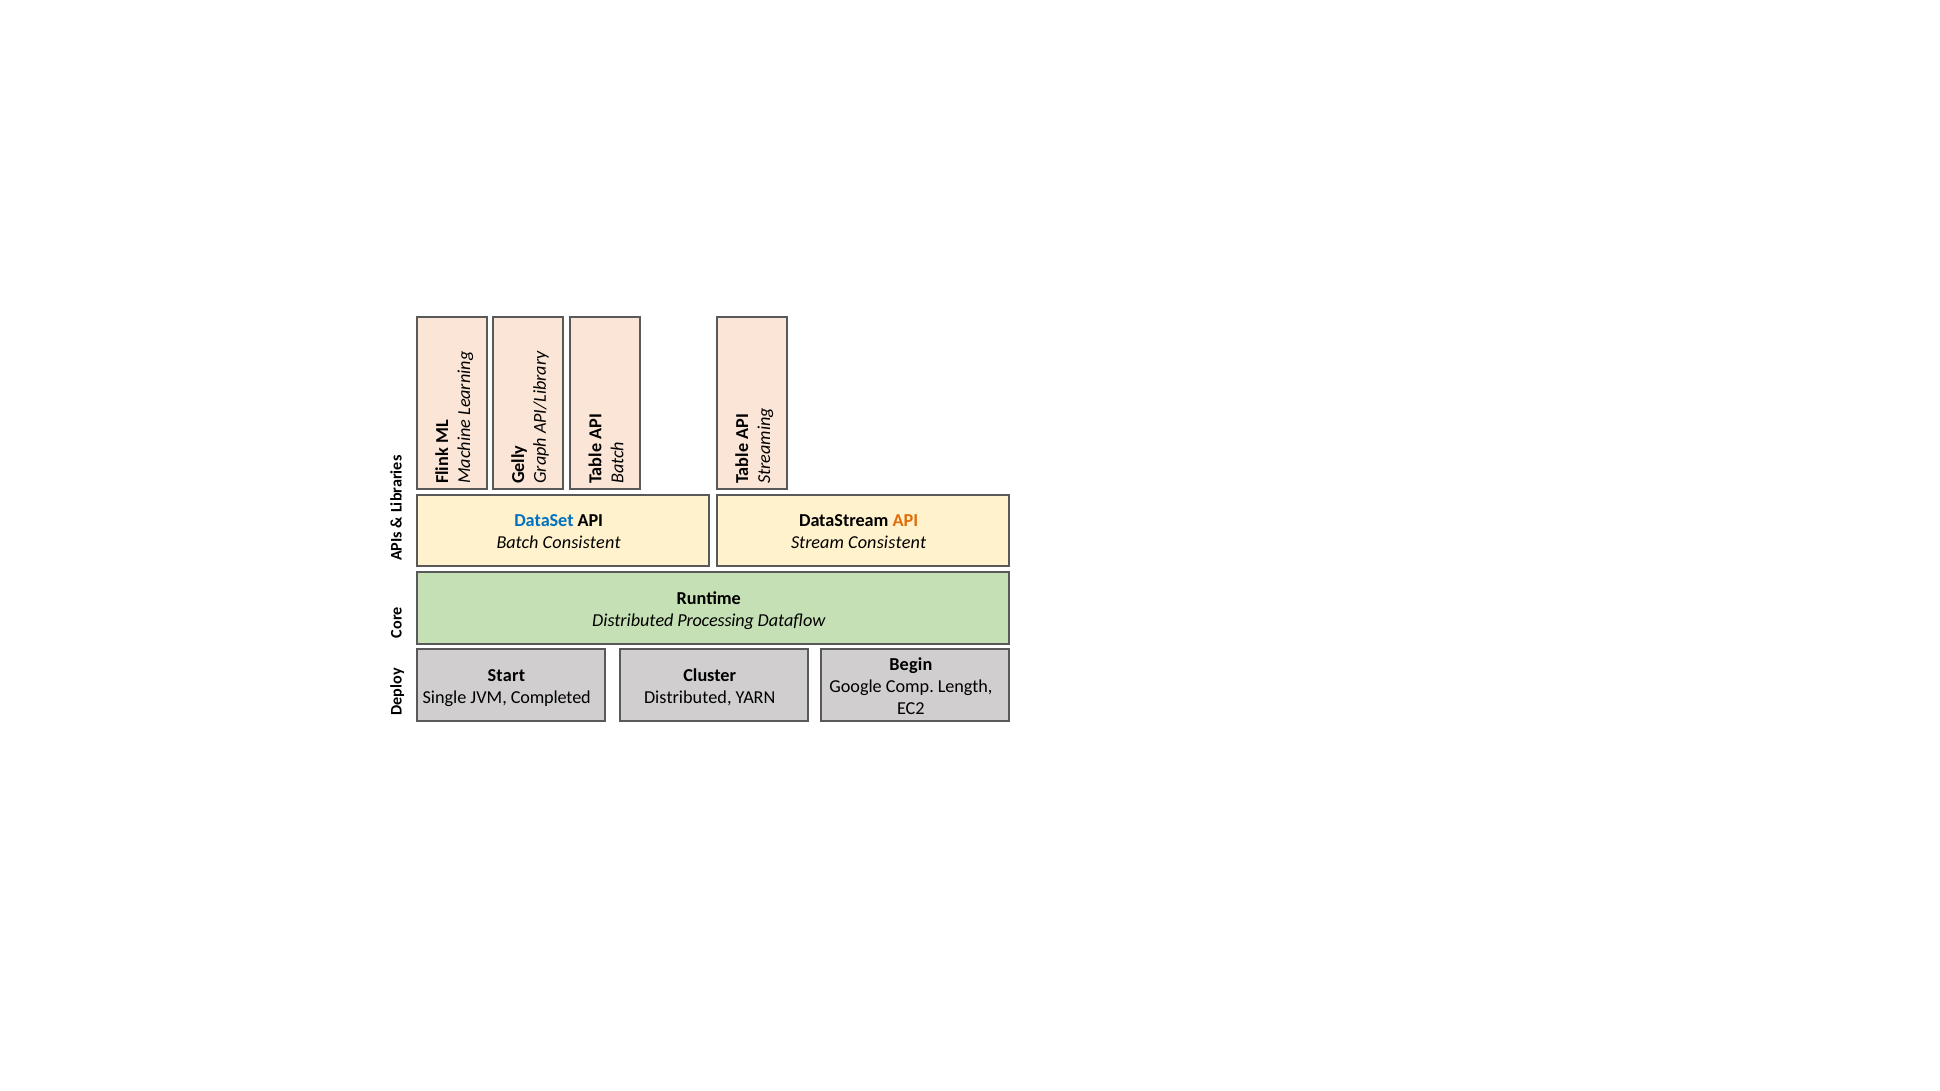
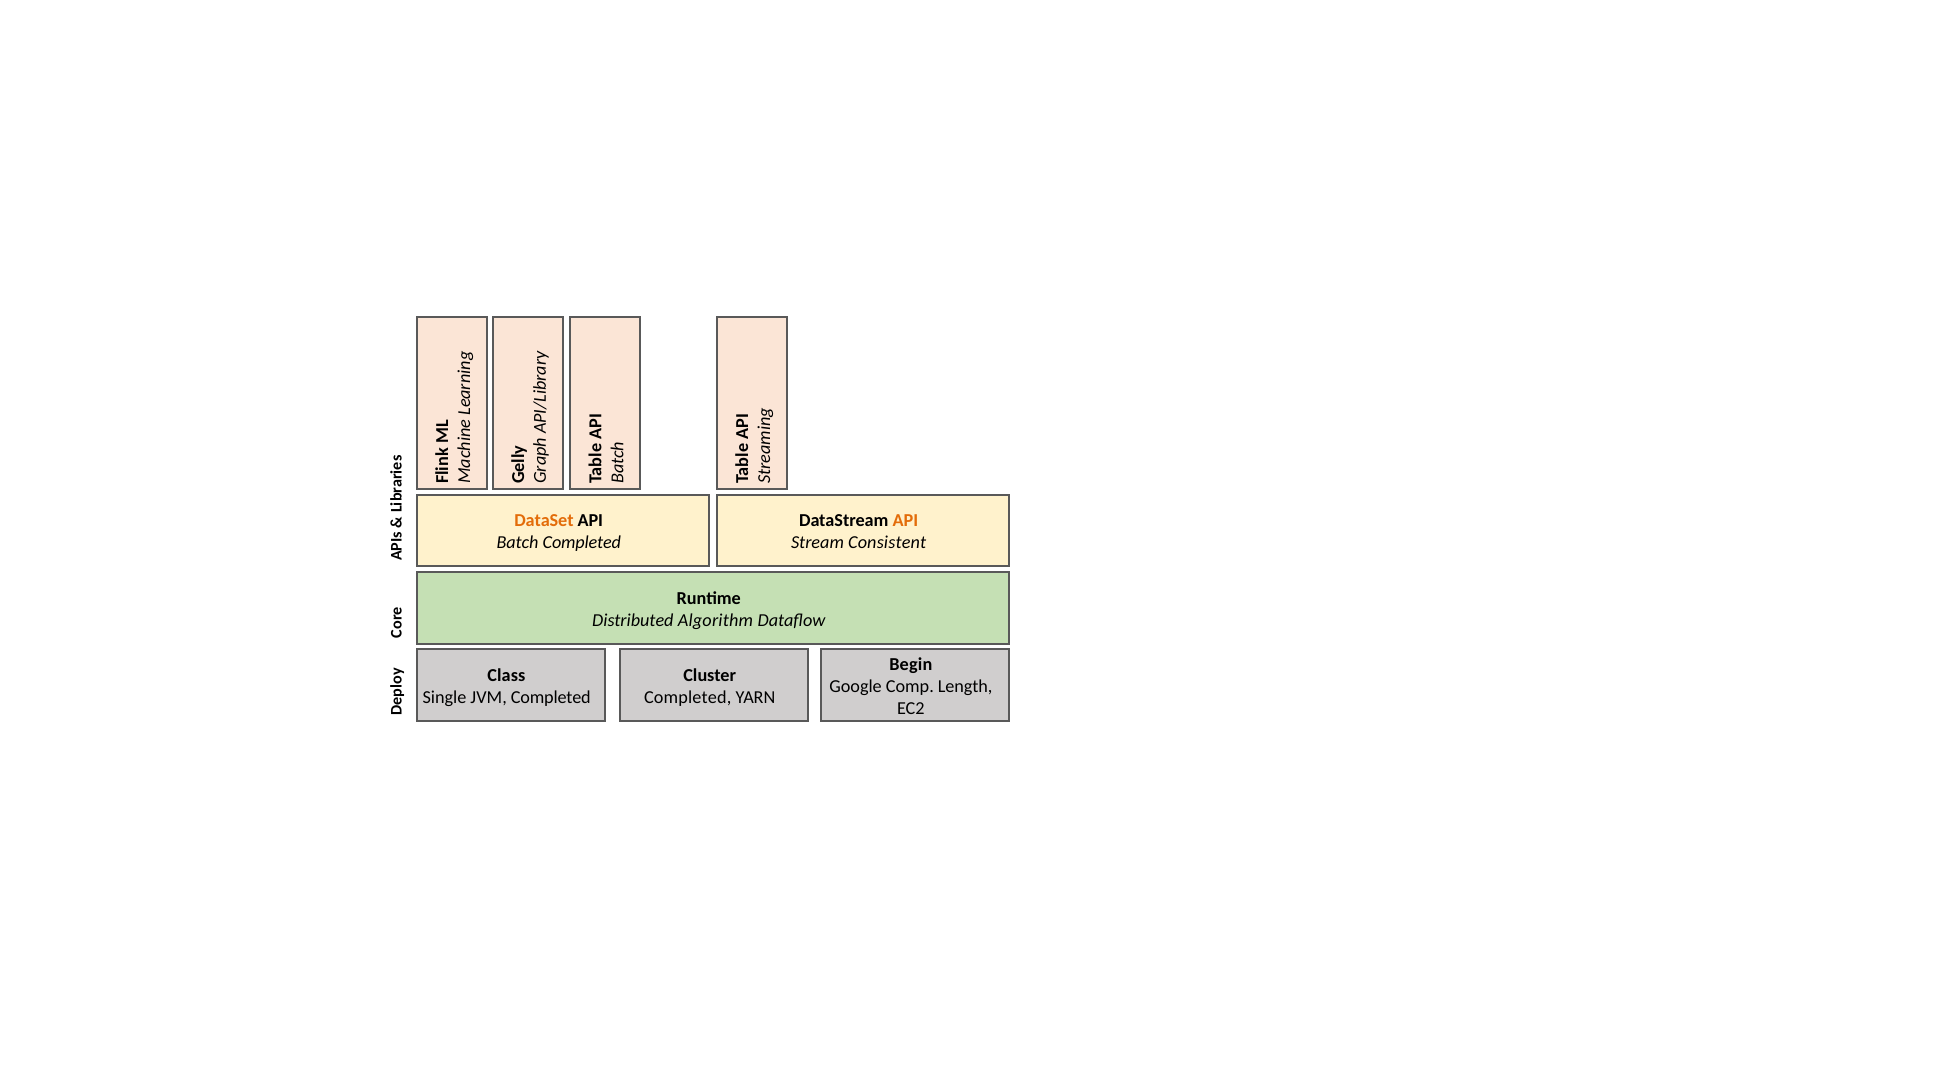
DataSet colour: blue -> orange
Batch Consistent: Consistent -> Completed
Processing: Processing -> Algorithm
Start: Start -> Class
Distributed at (688, 697): Distributed -> Completed
